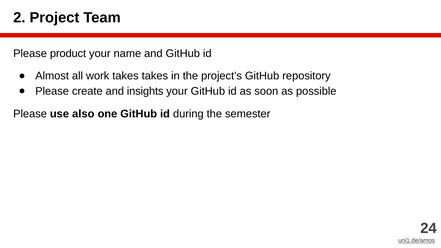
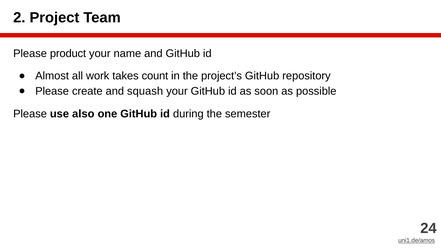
takes takes: takes -> count
insights: insights -> squash
